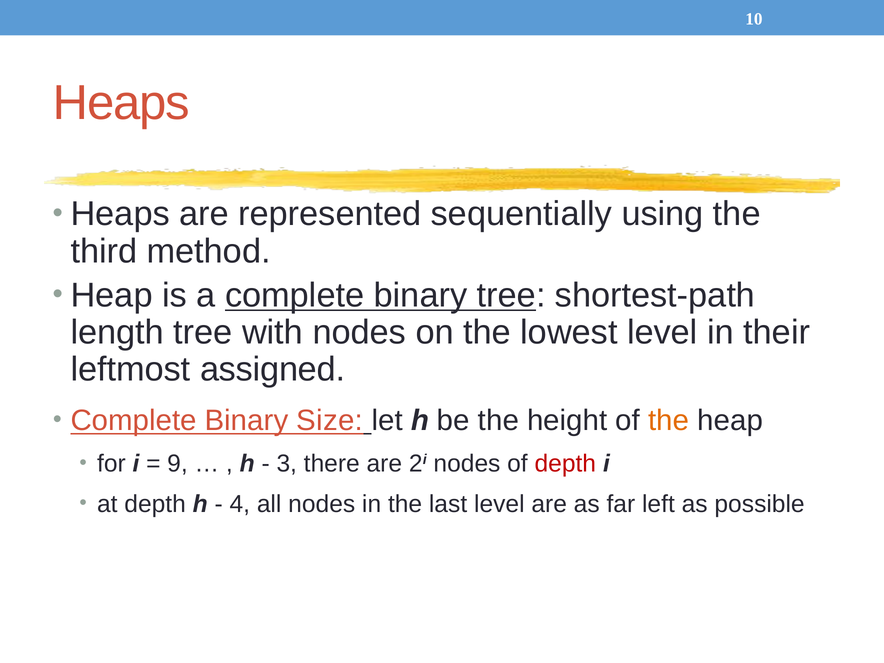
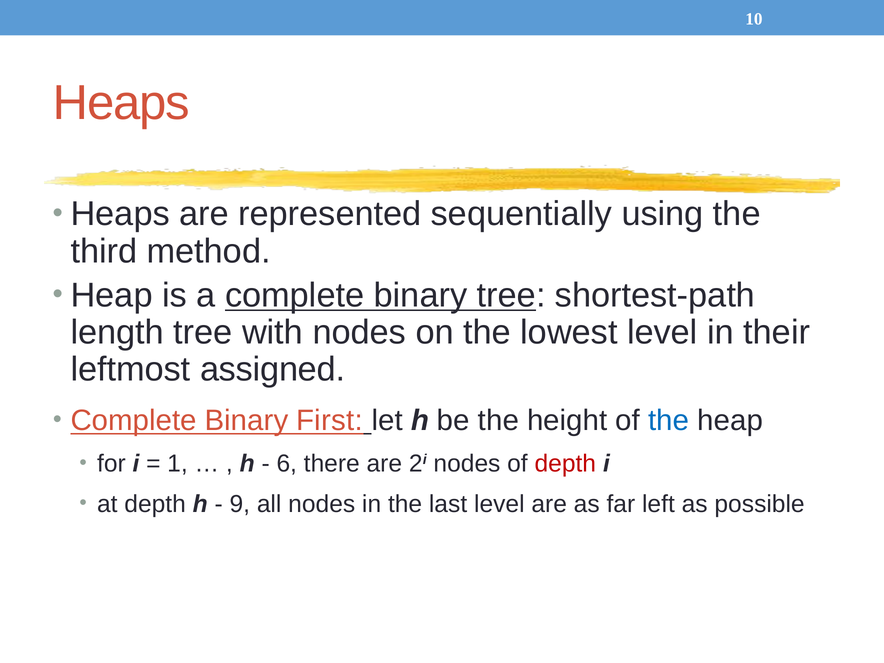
Size: Size -> First
the at (669, 421) colour: orange -> blue
9: 9 -> 1
3: 3 -> 6
4: 4 -> 9
